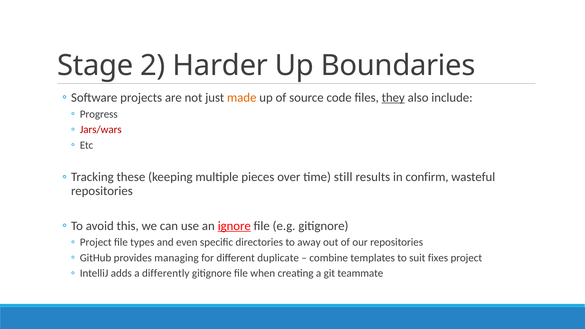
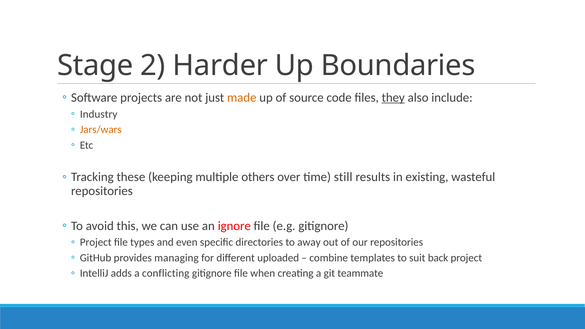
Progress: Progress -> Industry
Jars/wars colour: red -> orange
pieces: pieces -> others
confirm: confirm -> existing
ignore underline: present -> none
duplicate: duplicate -> uploaded
fixes: fixes -> back
differently: differently -> conflicting
